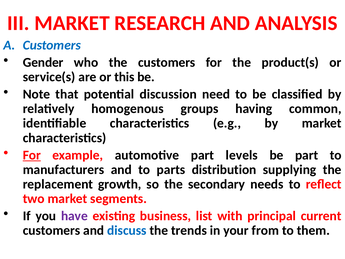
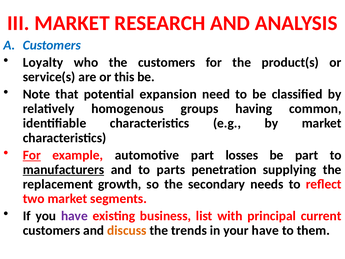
Gender: Gender -> Loyalty
discussion: discussion -> expansion
levels: levels -> losses
manufacturers underline: none -> present
distribution: distribution -> penetration
discuss colour: blue -> orange
your from: from -> have
